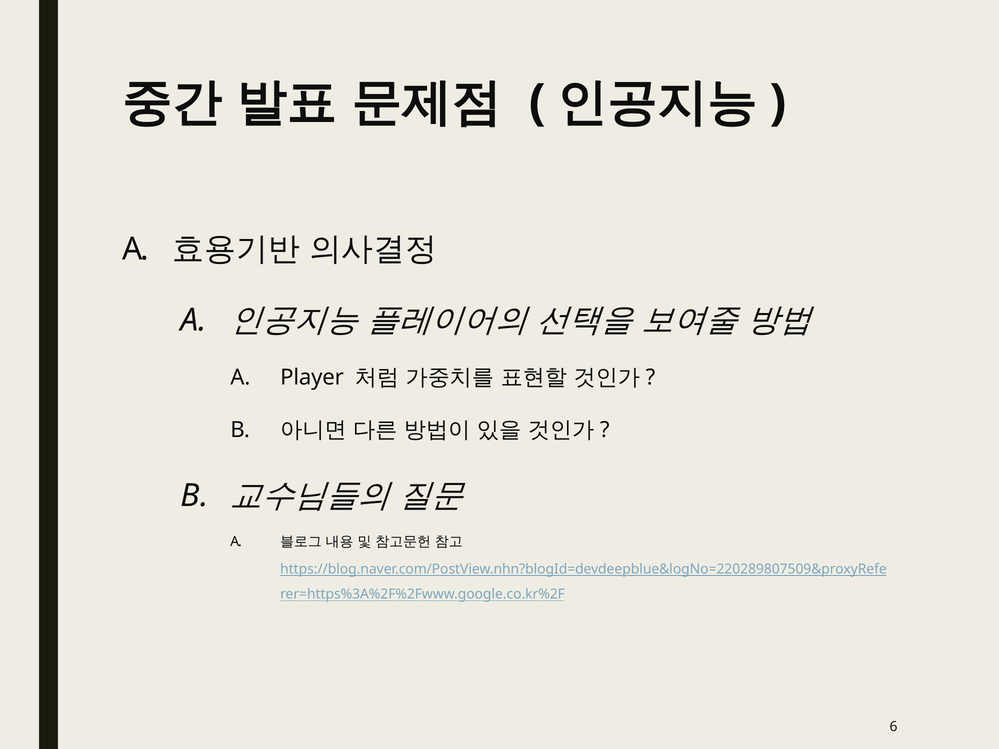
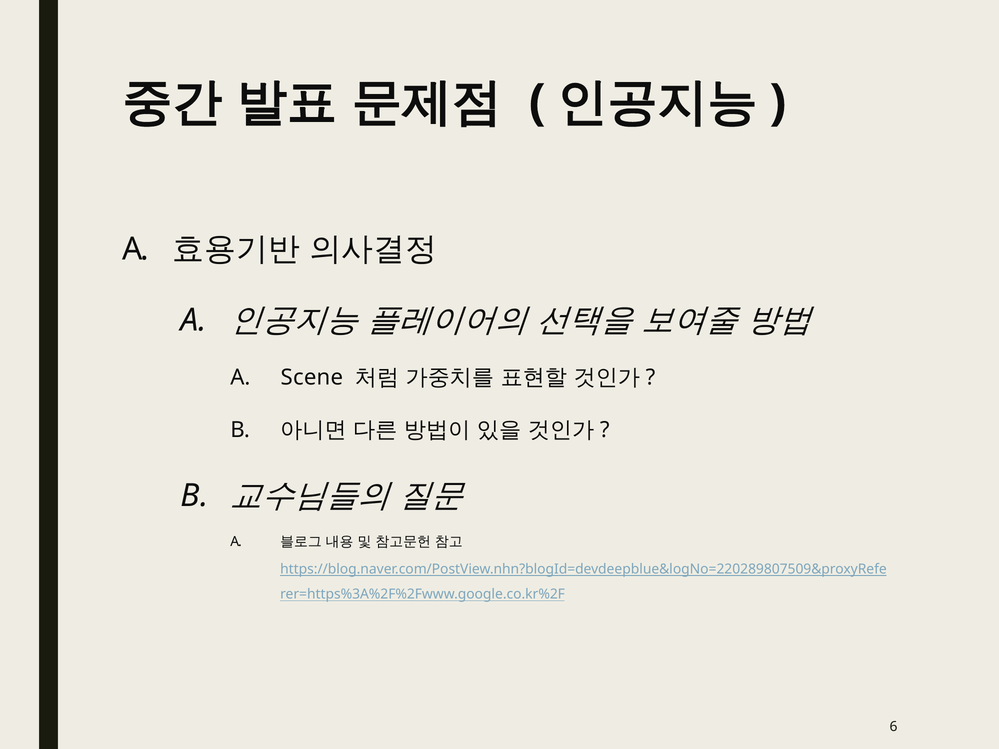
Player: Player -> Scene
